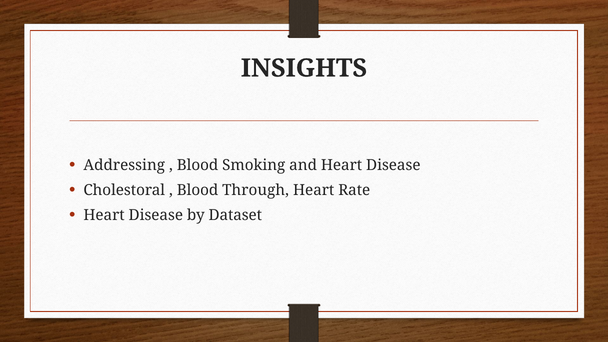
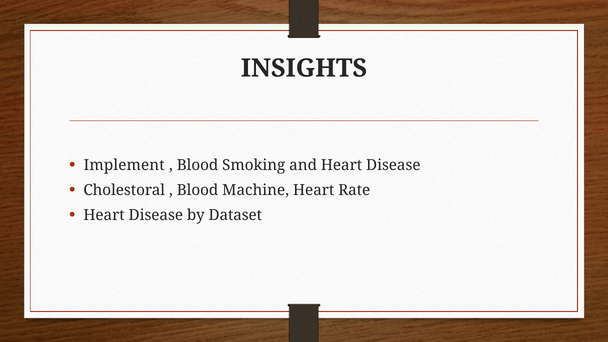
Addressing: Addressing -> Implement
Through: Through -> Machine
